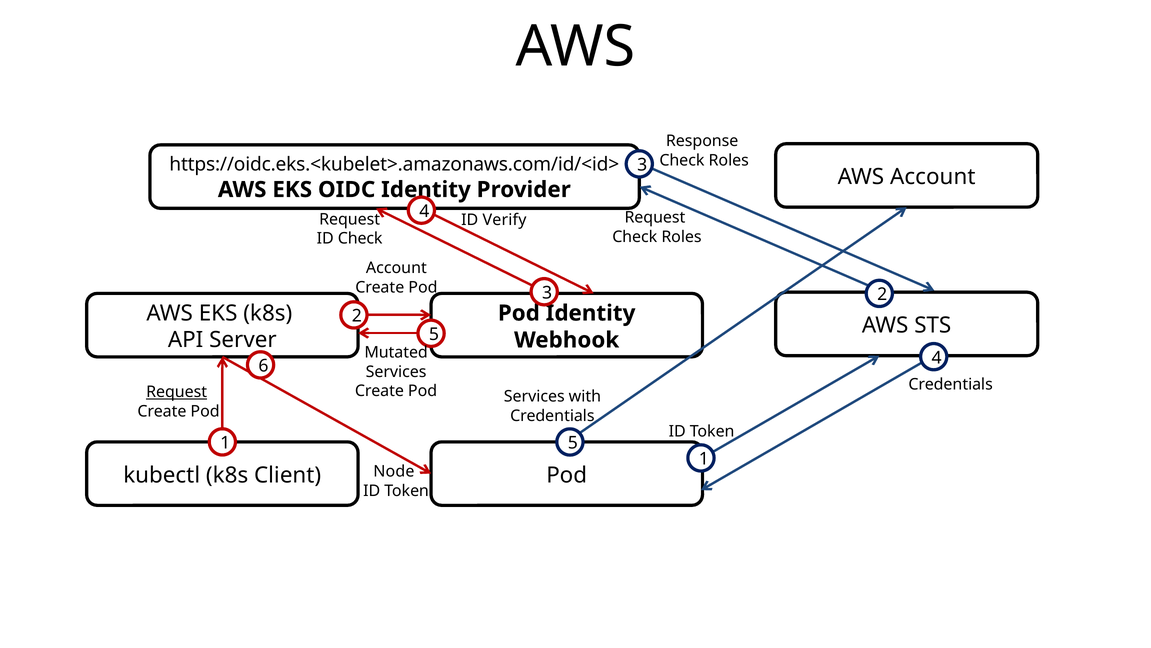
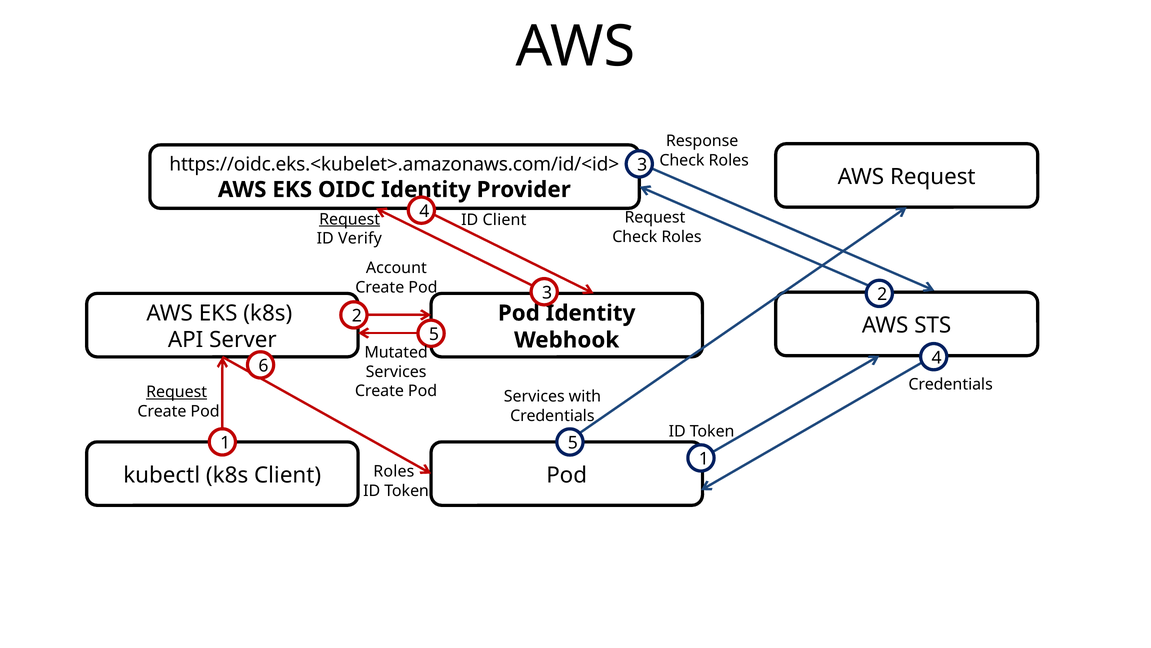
AWS Account: Account -> Request
Request at (350, 219) underline: none -> present
ID Verify: Verify -> Client
ID Check: Check -> Verify
Node at (394, 471): Node -> Roles
